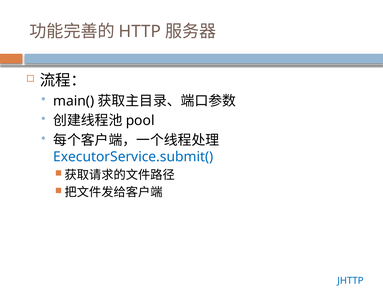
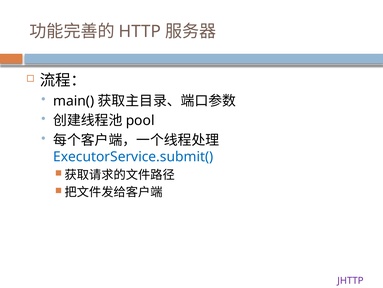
JHTTP colour: blue -> purple
